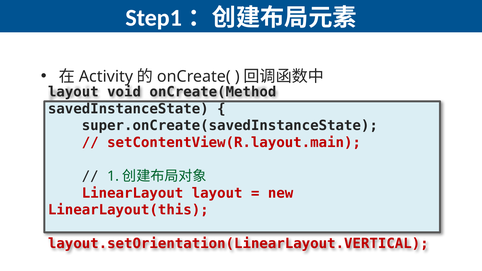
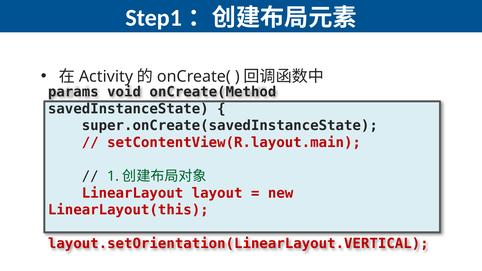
layout at (73, 92): layout -> params
